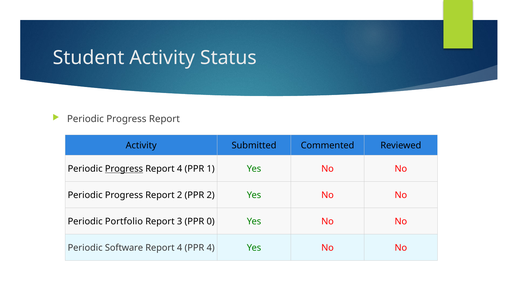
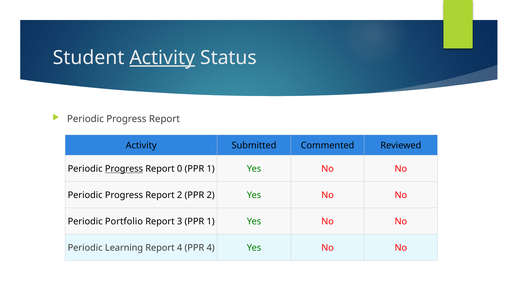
Activity at (162, 58) underline: none -> present
4 at (180, 169): 4 -> 0
3 PPR 0: 0 -> 1
Software: Software -> Learning
